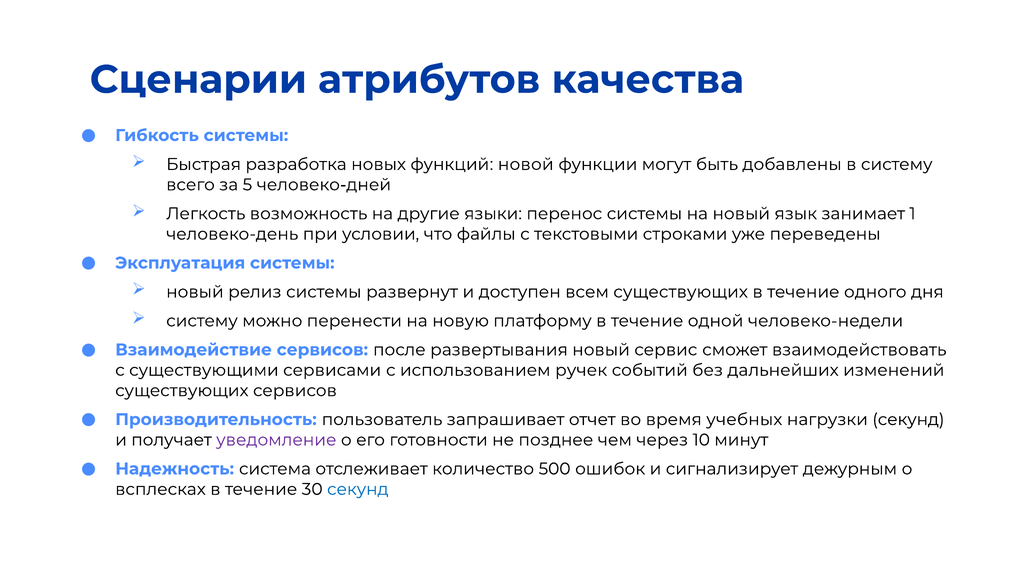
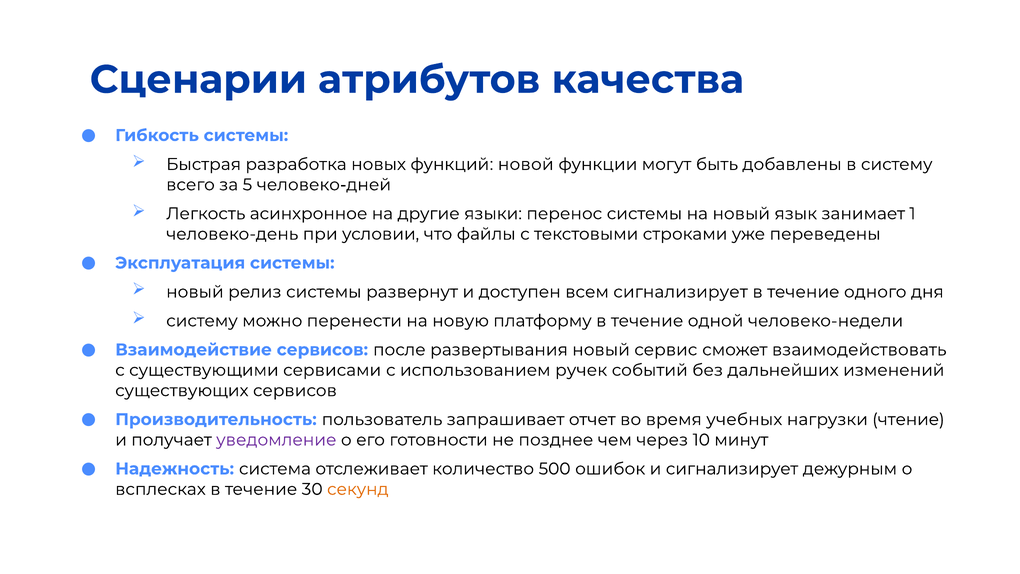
возможность: возможность -> асинхронное
всем существующих: существующих -> сигнализирует
нагрузки секунд: секунд -> чтение
секунд at (358, 489) colour: blue -> orange
